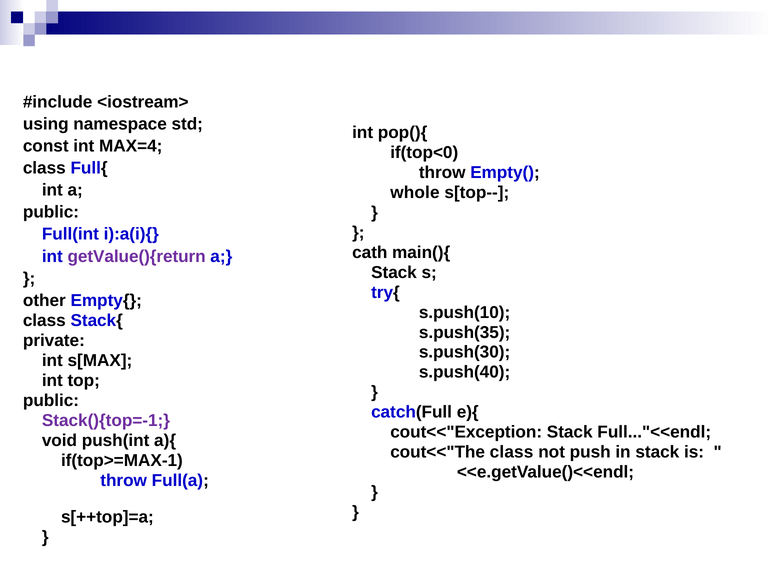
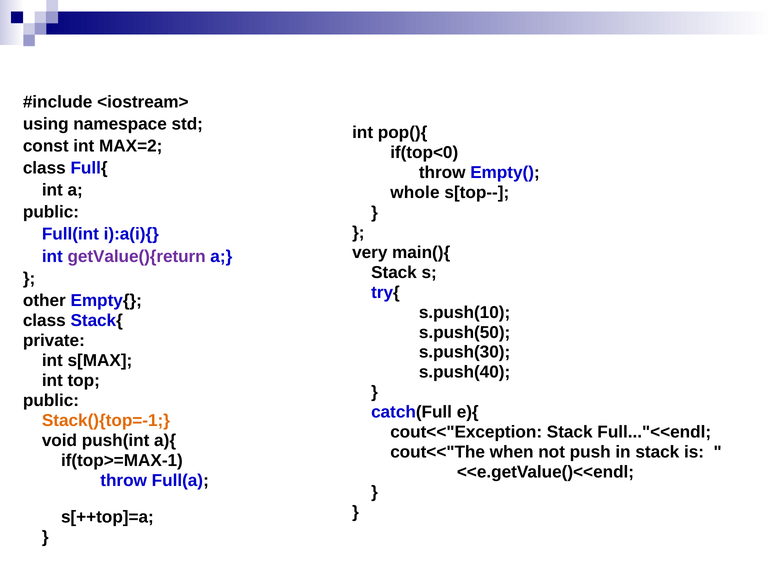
MAX=4: MAX=4 -> MAX=2
cath: cath -> very
s.push(35: s.push(35 -> s.push(50
Stack(){top=-1 colour: purple -> orange
cout<<"The class: class -> when
